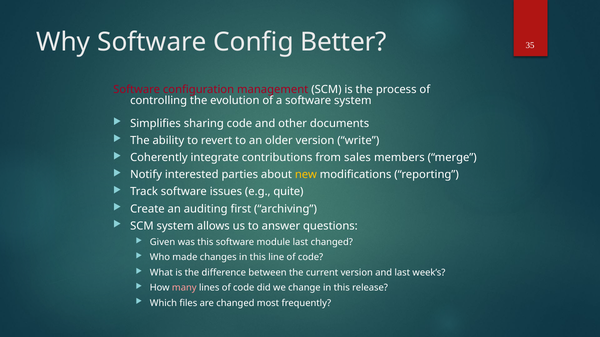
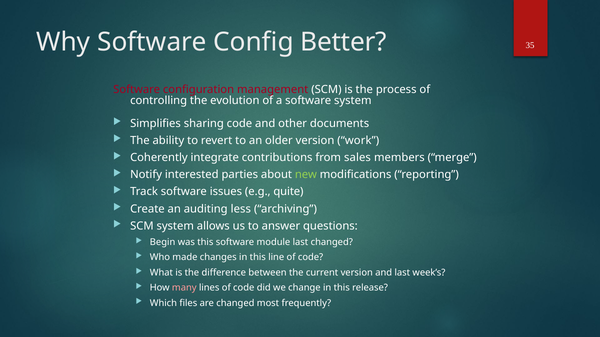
write: write -> work
new colour: yellow -> light green
first: first -> less
Given: Given -> Begin
